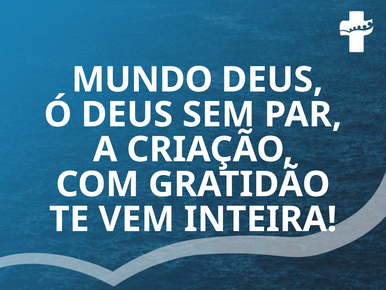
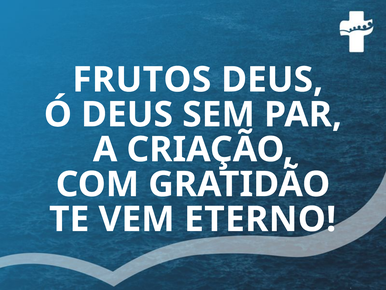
MUNDO: MUNDO -> FRUTOS
INTEIRA: INTEIRA -> ETERNO
